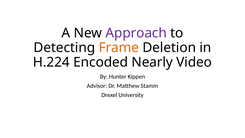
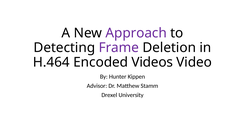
Frame colour: orange -> purple
H.224: H.224 -> H.464
Nearly: Nearly -> Videos
